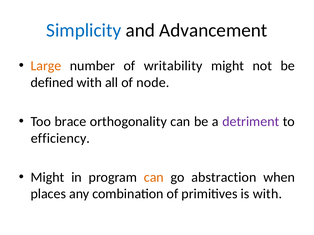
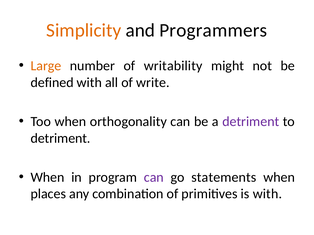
Simplicity colour: blue -> orange
Advancement: Advancement -> Programmers
node: node -> write
Too brace: brace -> when
efficiency at (60, 138): efficiency -> detriment
Might at (47, 178): Might -> When
can at (154, 178) colour: orange -> purple
abstraction: abstraction -> statements
